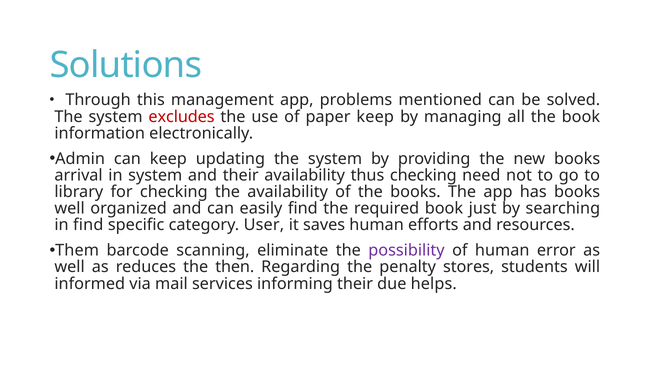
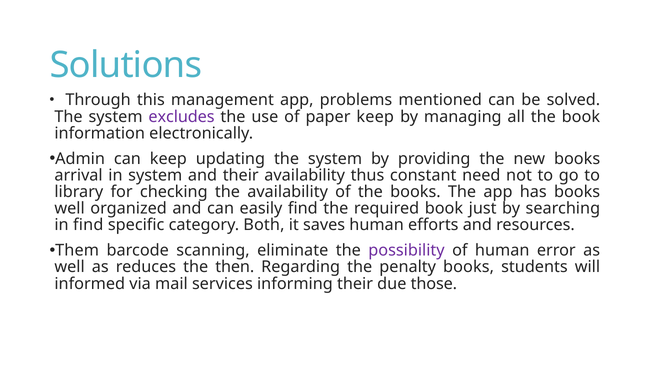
excludes colour: red -> purple
thus checking: checking -> constant
User: User -> Both
penalty stores: stores -> books
helps: helps -> those
